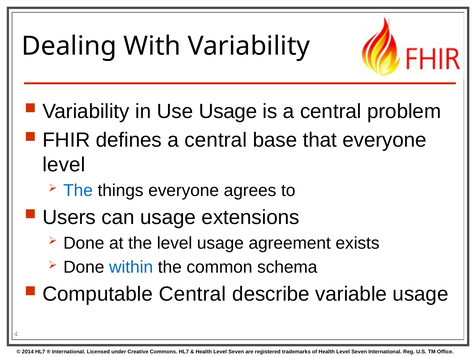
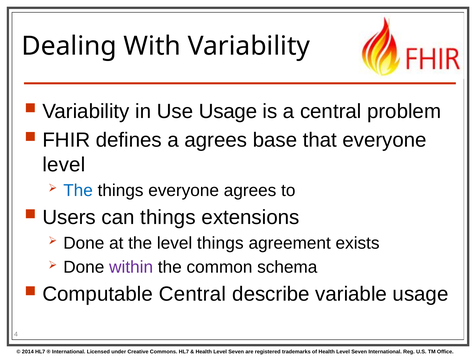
defines a central: central -> agrees
can usage: usage -> things
level usage: usage -> things
within colour: blue -> purple
